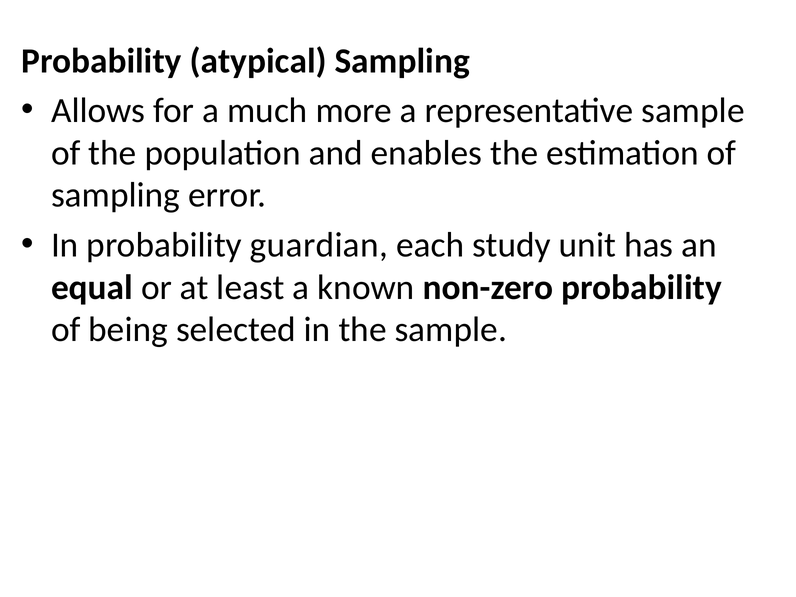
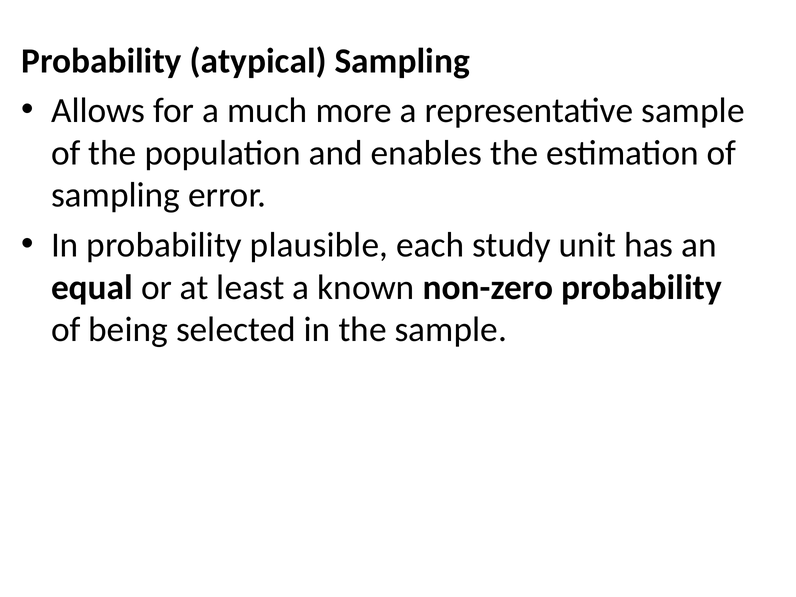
guardian: guardian -> plausible
